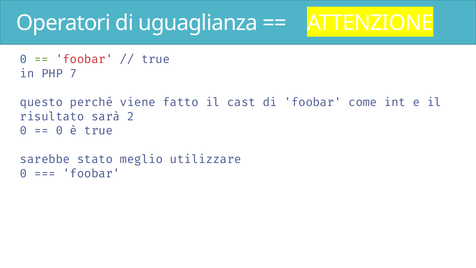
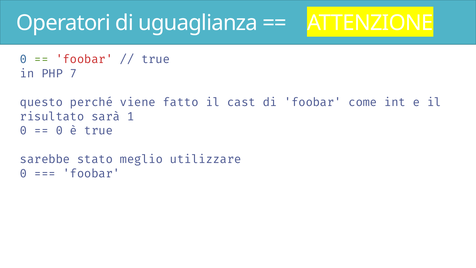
2: 2 -> 1
